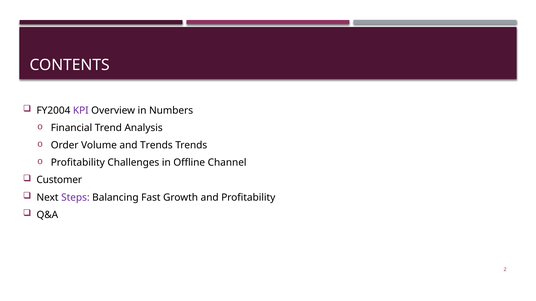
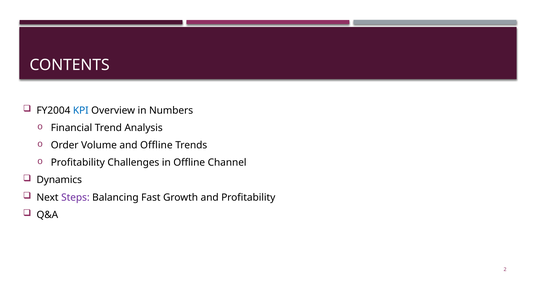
KPI colour: purple -> blue
and Trends: Trends -> Offline
Customer: Customer -> Dynamics
